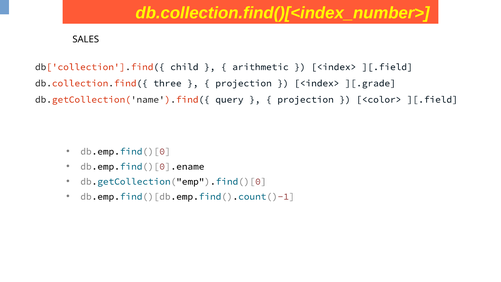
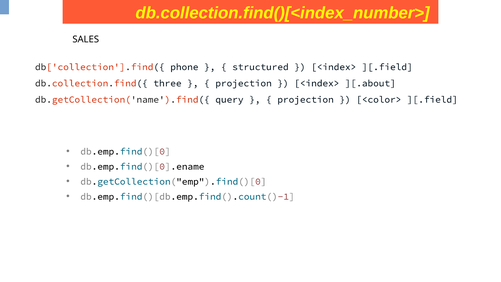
child: child -> phone
arithmetic: arithmetic -> structured
][.grade: ][.grade -> ][.about
